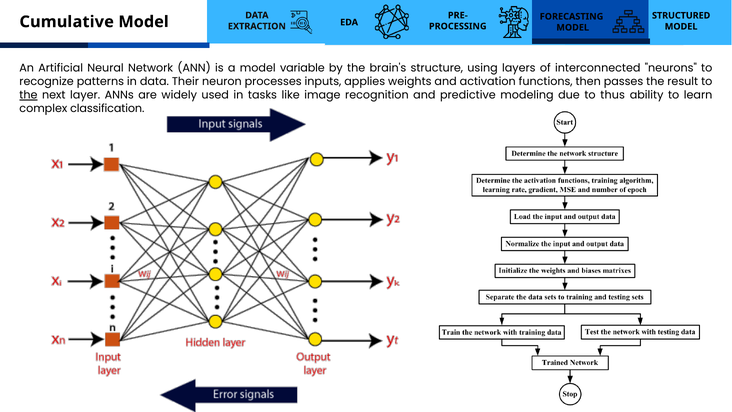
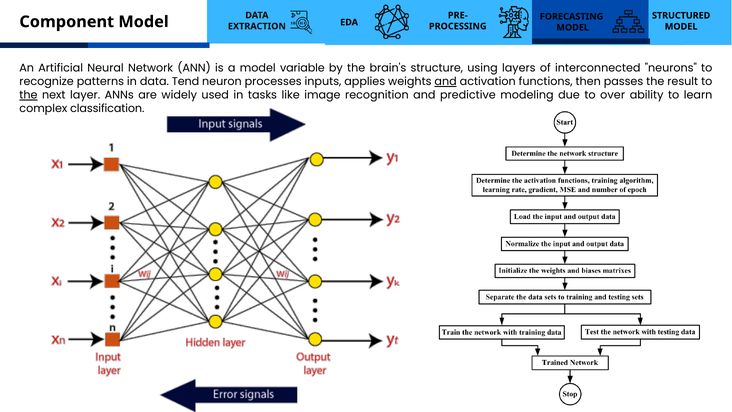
Cumulative: Cumulative -> Component
Their: Their -> Tend
and at (446, 82) underline: none -> present
thus: thus -> over
